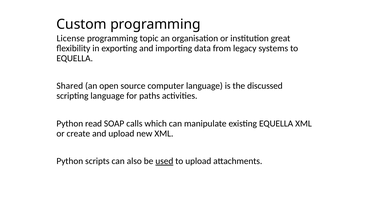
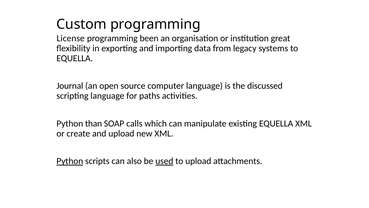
topic: topic -> been
Shared: Shared -> Journal
read: read -> than
Python at (70, 161) underline: none -> present
